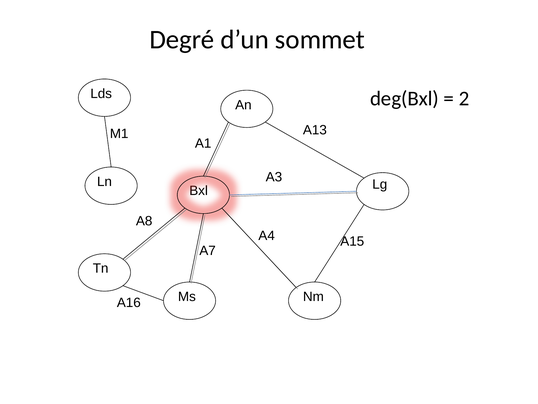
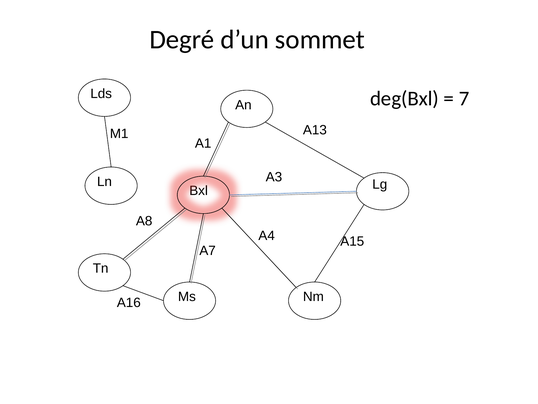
2: 2 -> 7
